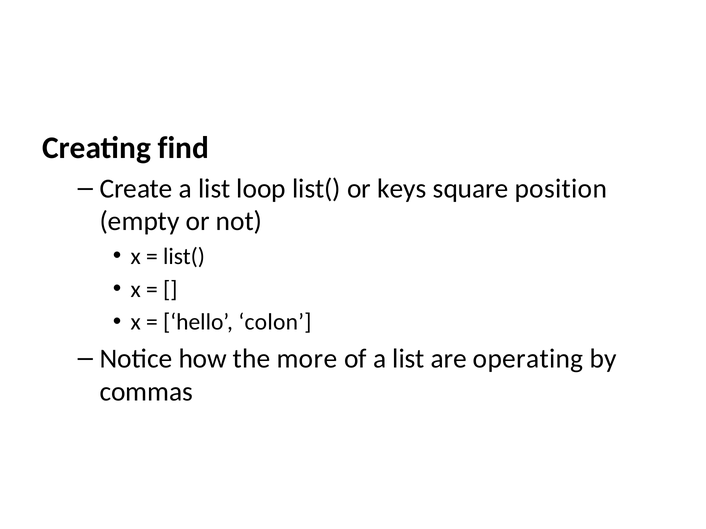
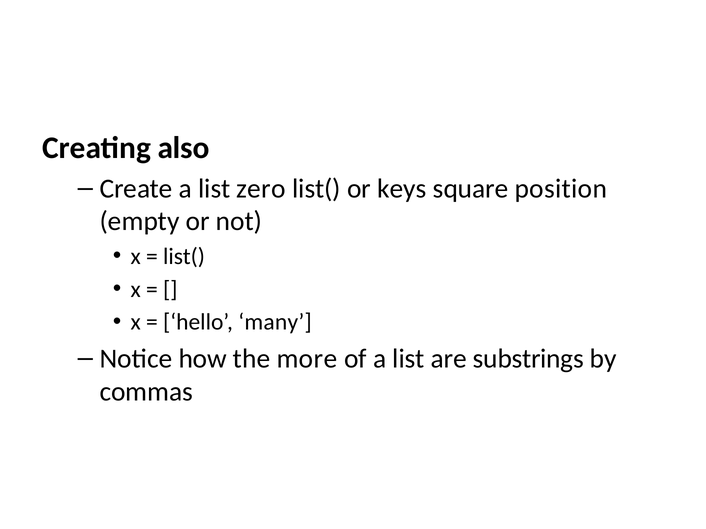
find: find -> also
loop: loop -> zero
colon: colon -> many
operating: operating -> substrings
